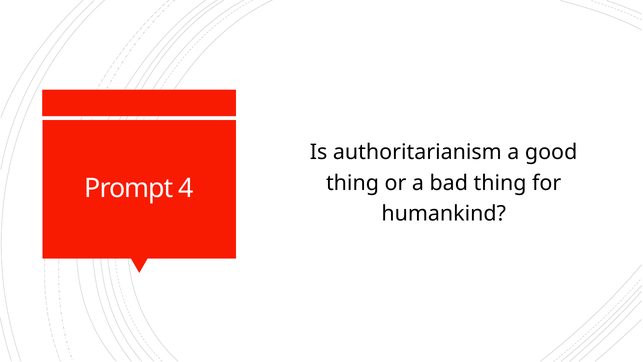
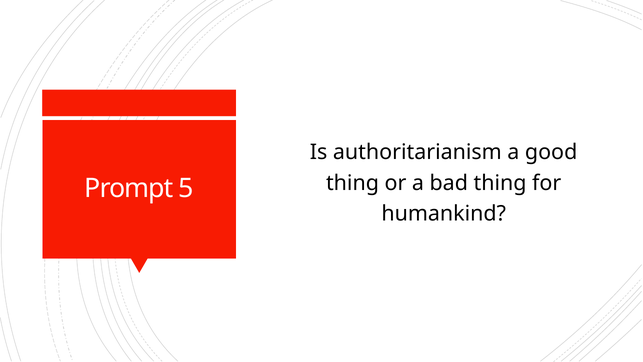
4: 4 -> 5
